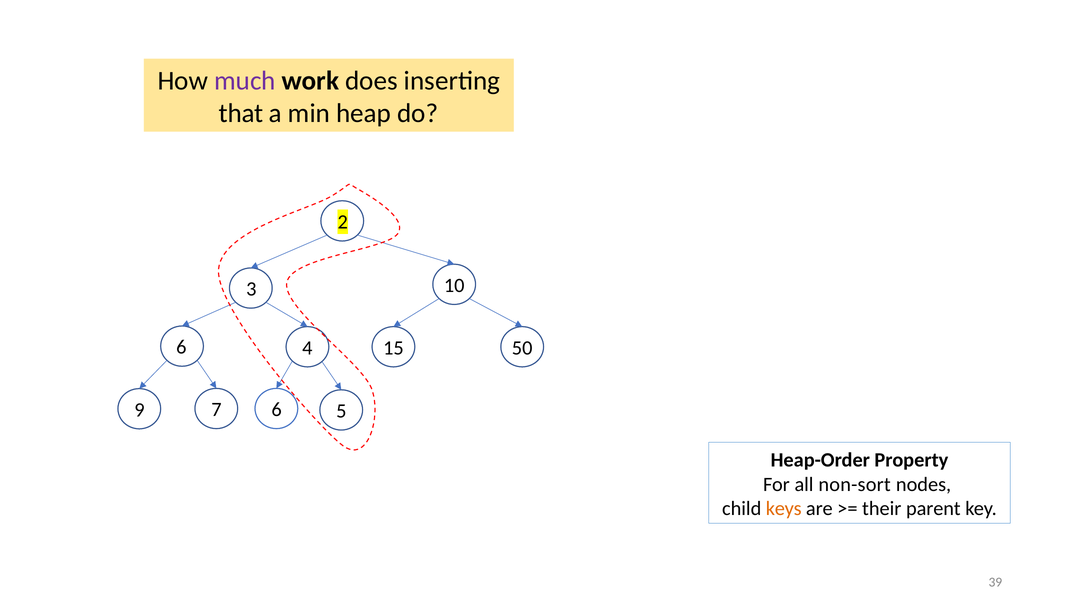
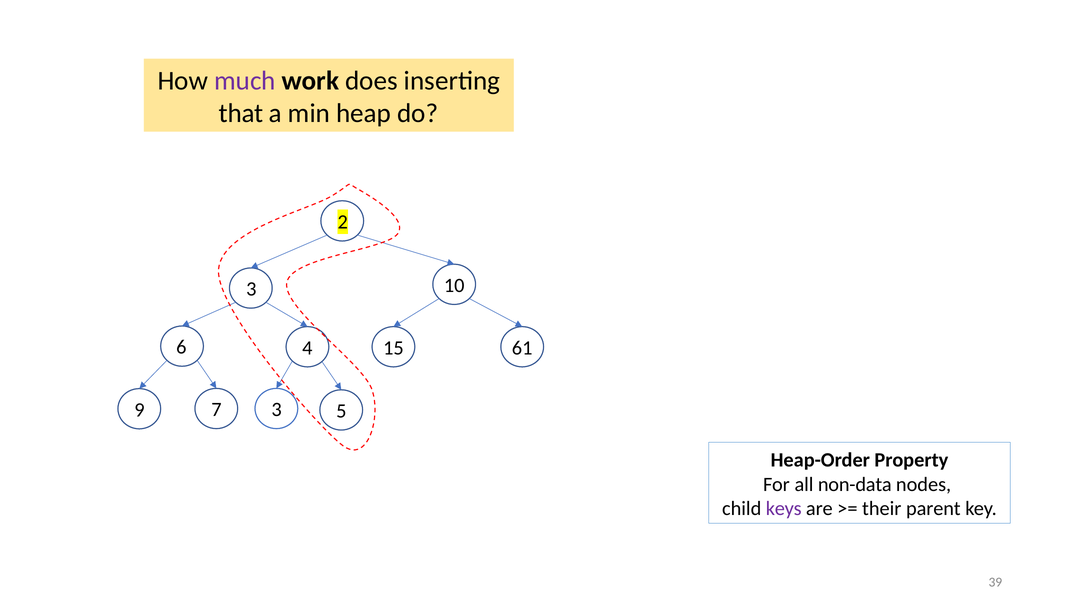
50: 50 -> 61
7 6: 6 -> 3
non-sort: non-sort -> non-data
keys colour: orange -> purple
